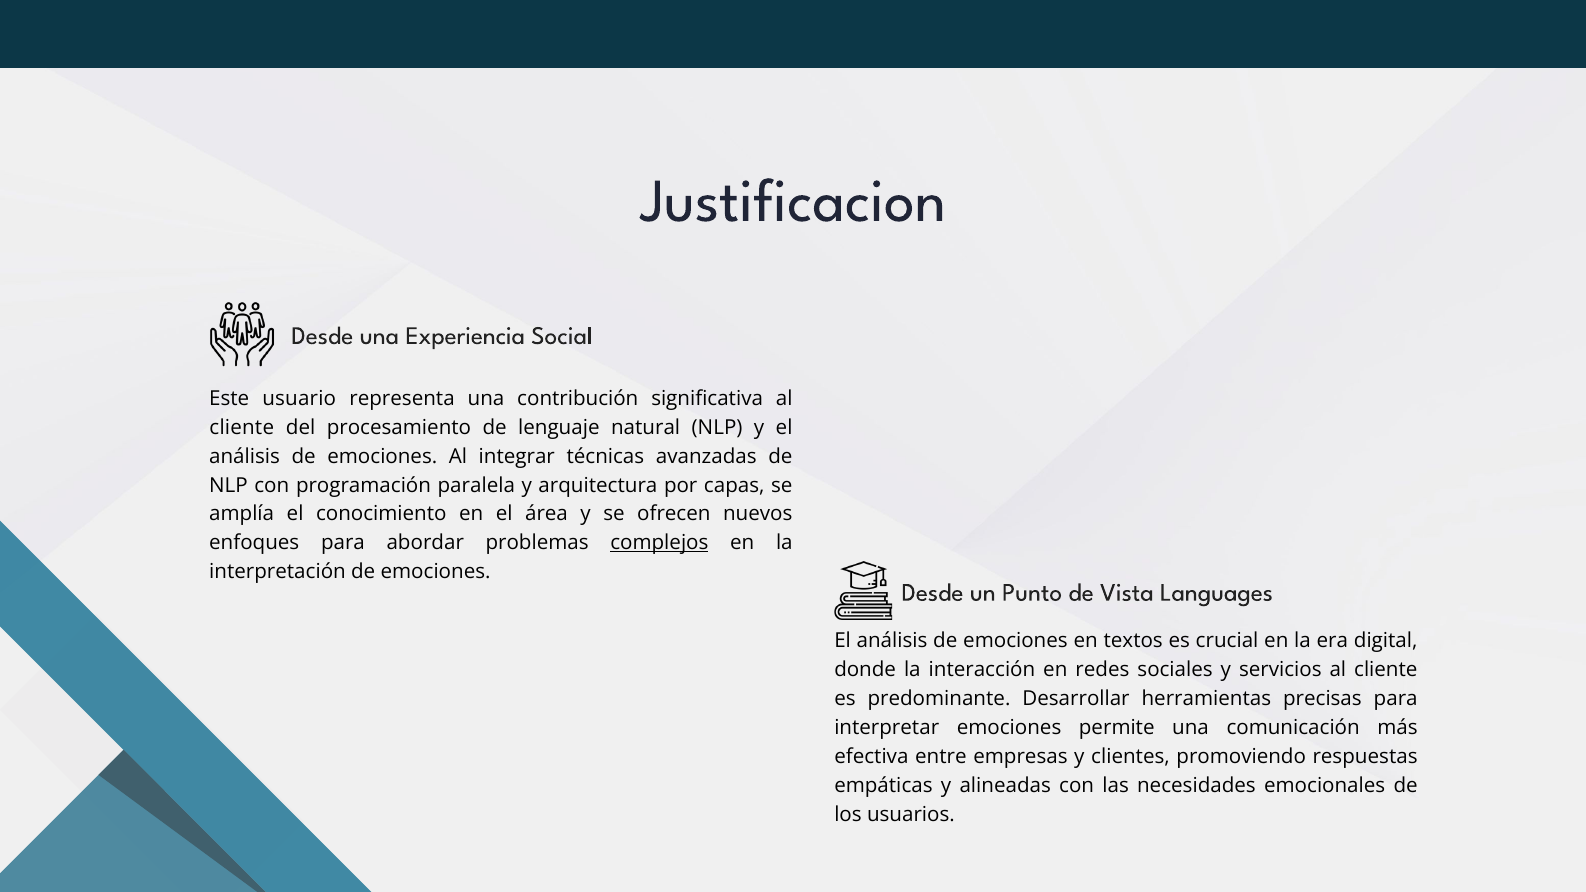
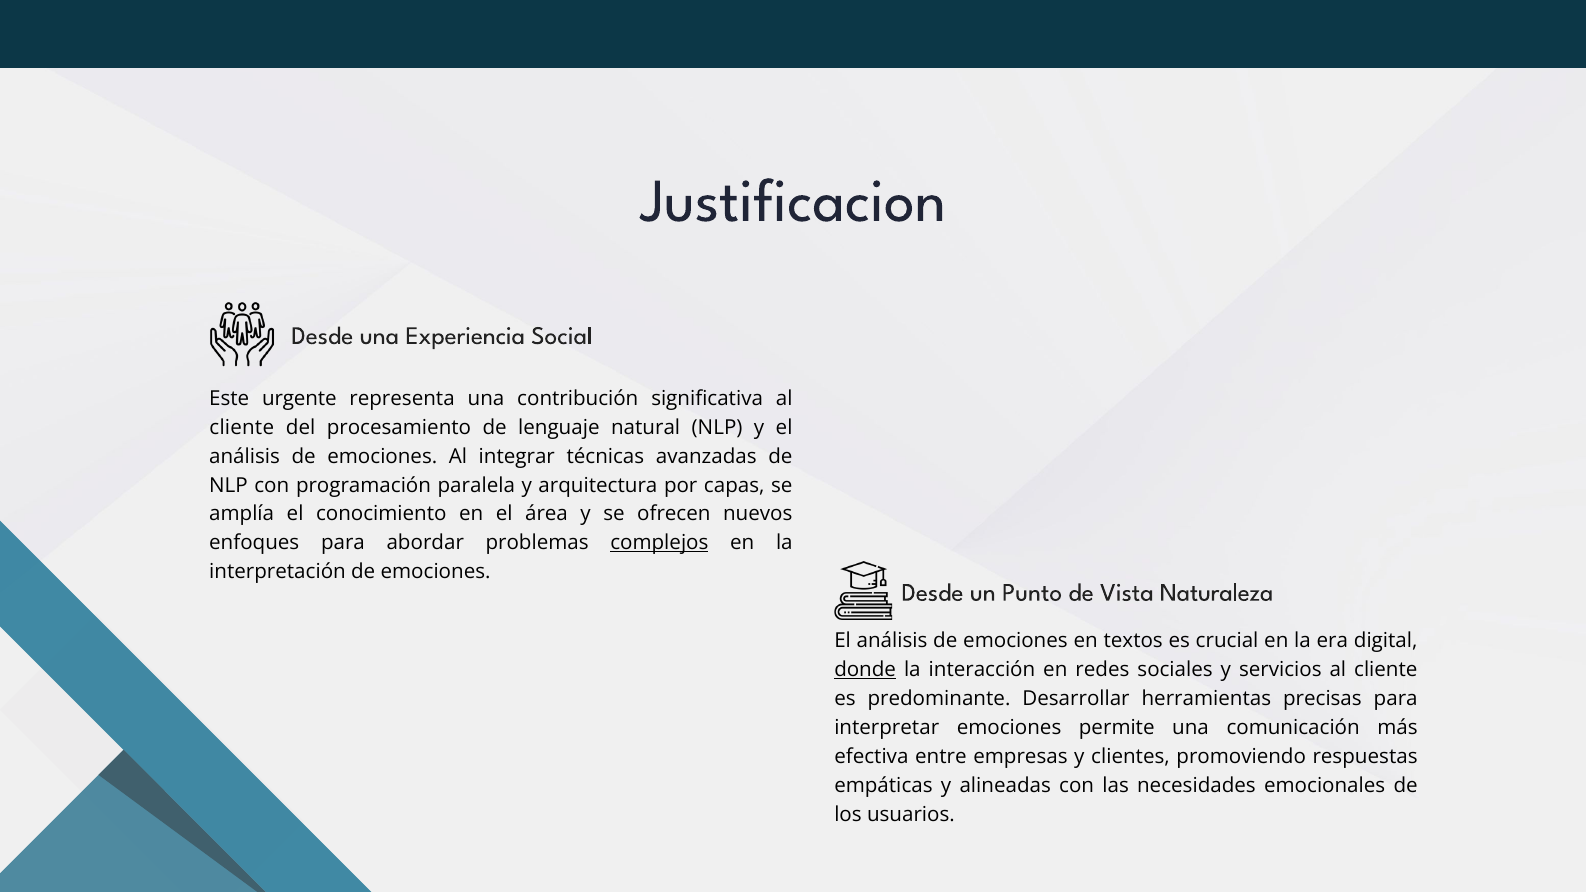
usuario: usuario -> urgente
Languages: Languages -> Naturaleza
donde underline: none -> present
